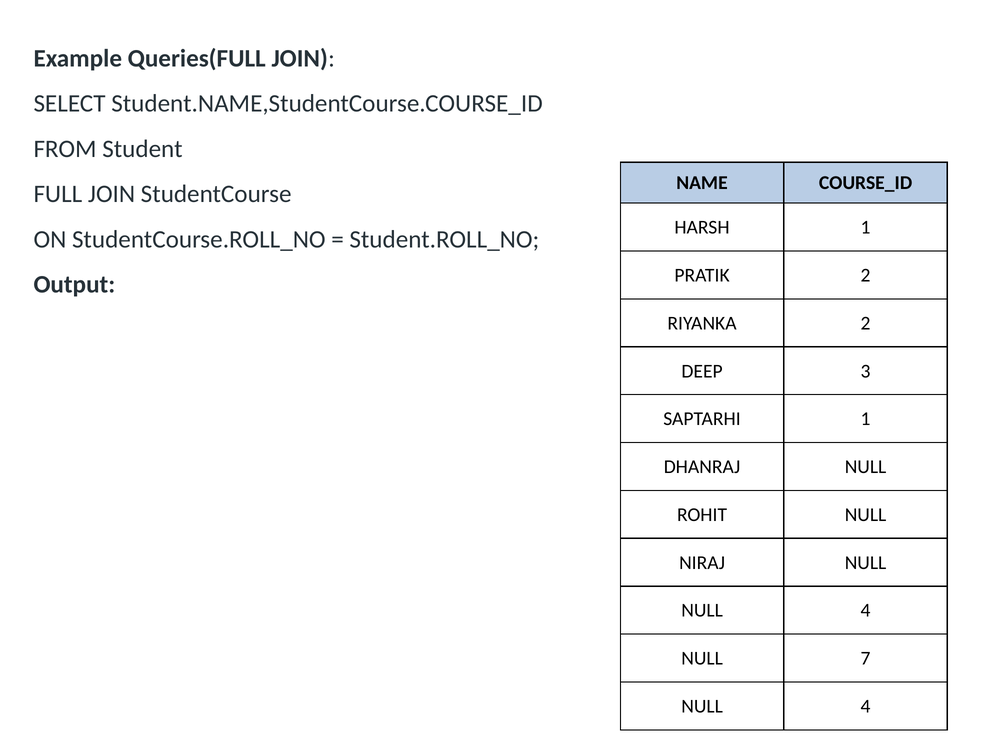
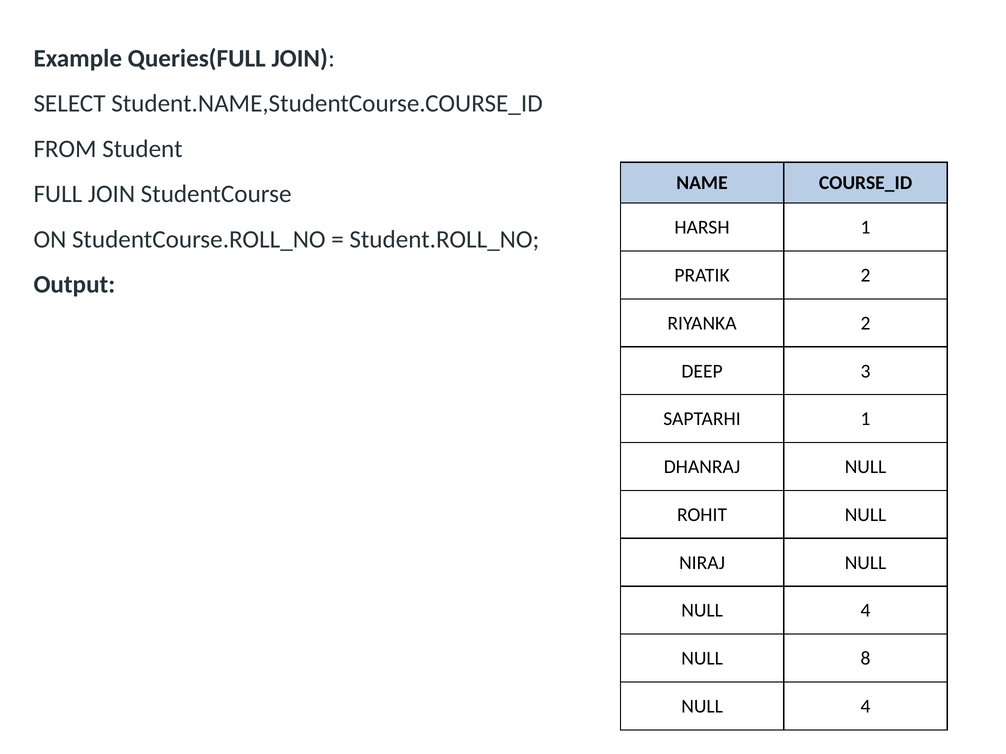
7: 7 -> 8
